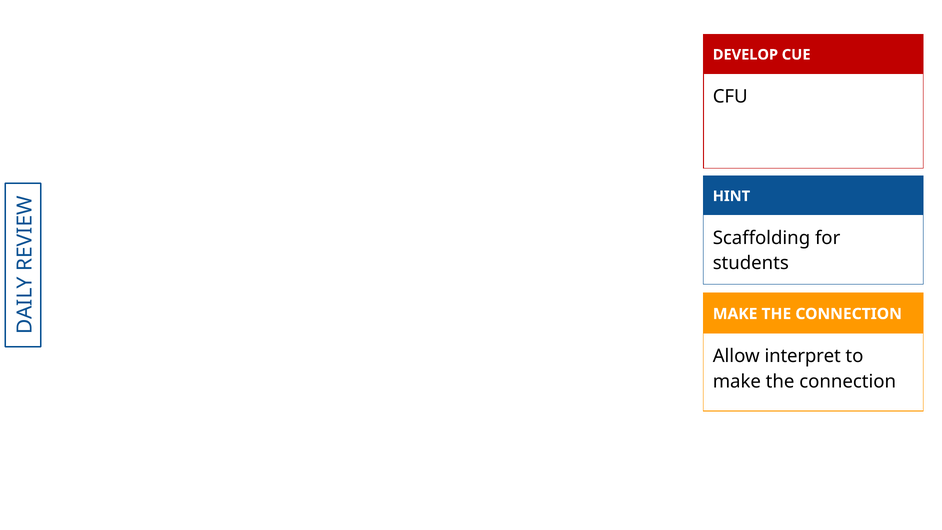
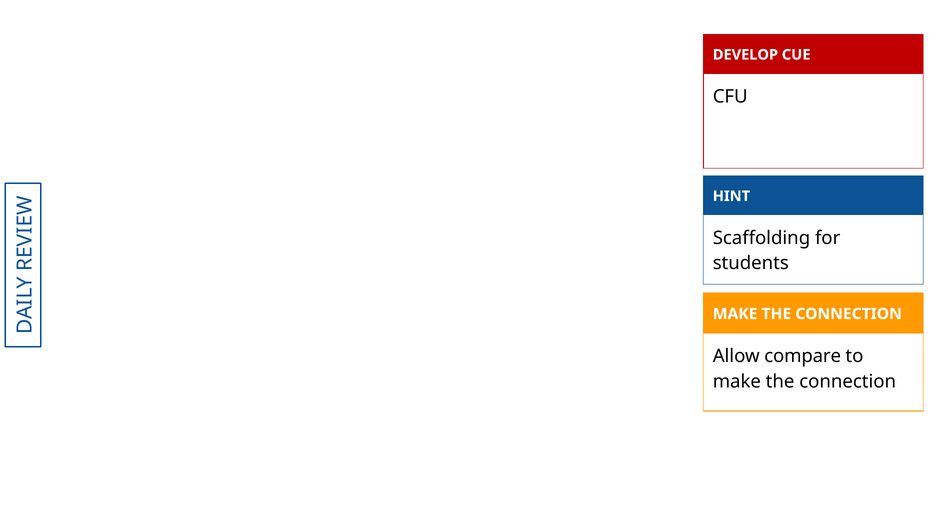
interpret: interpret -> compare
